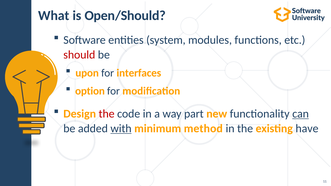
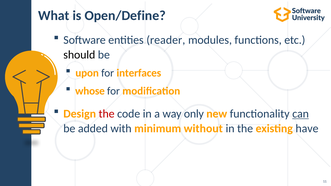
Open/Should: Open/Should -> Open/Define
system: system -> reader
should colour: red -> black
option: option -> whose
part: part -> only
with underline: present -> none
method: method -> without
